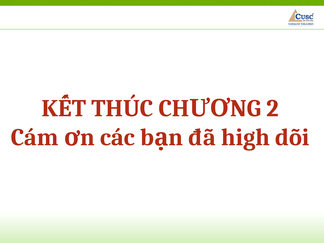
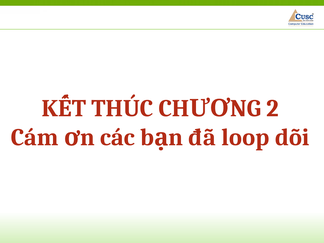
high: high -> loop
